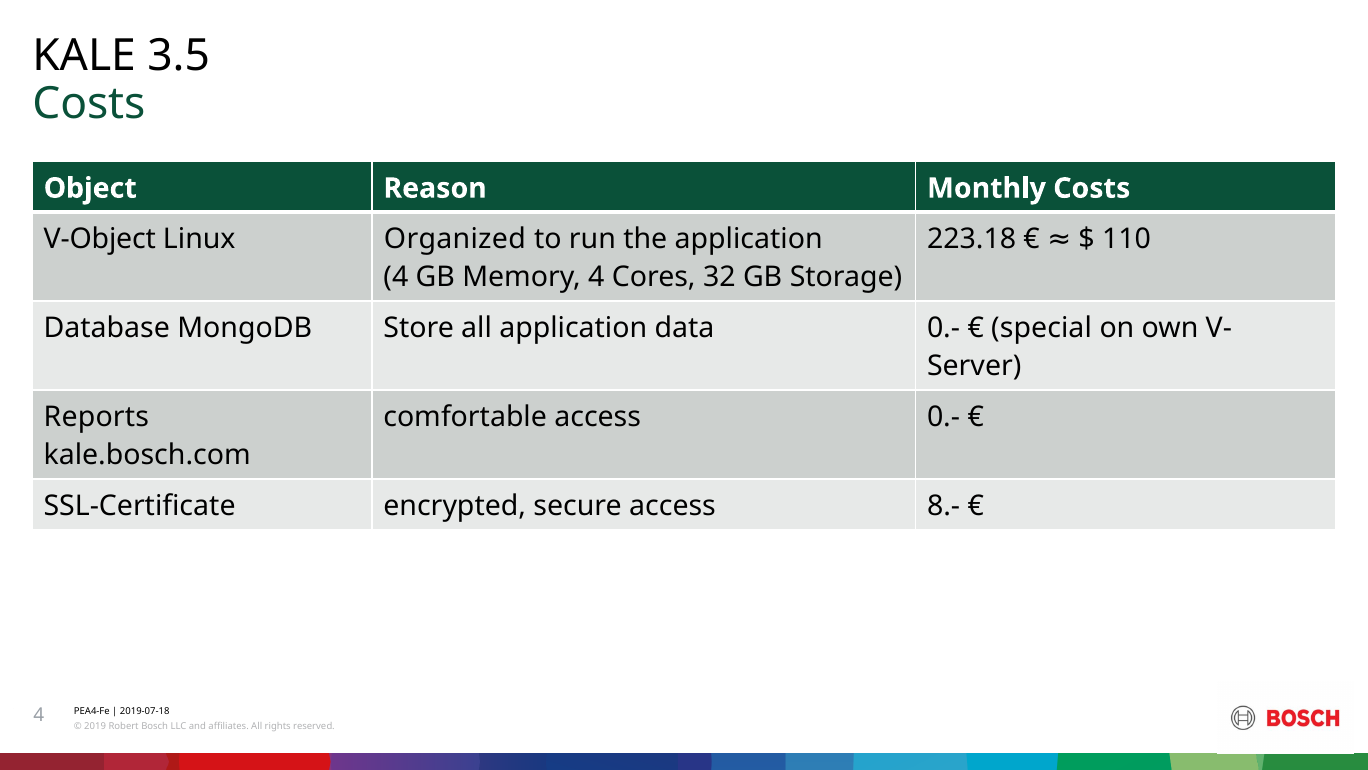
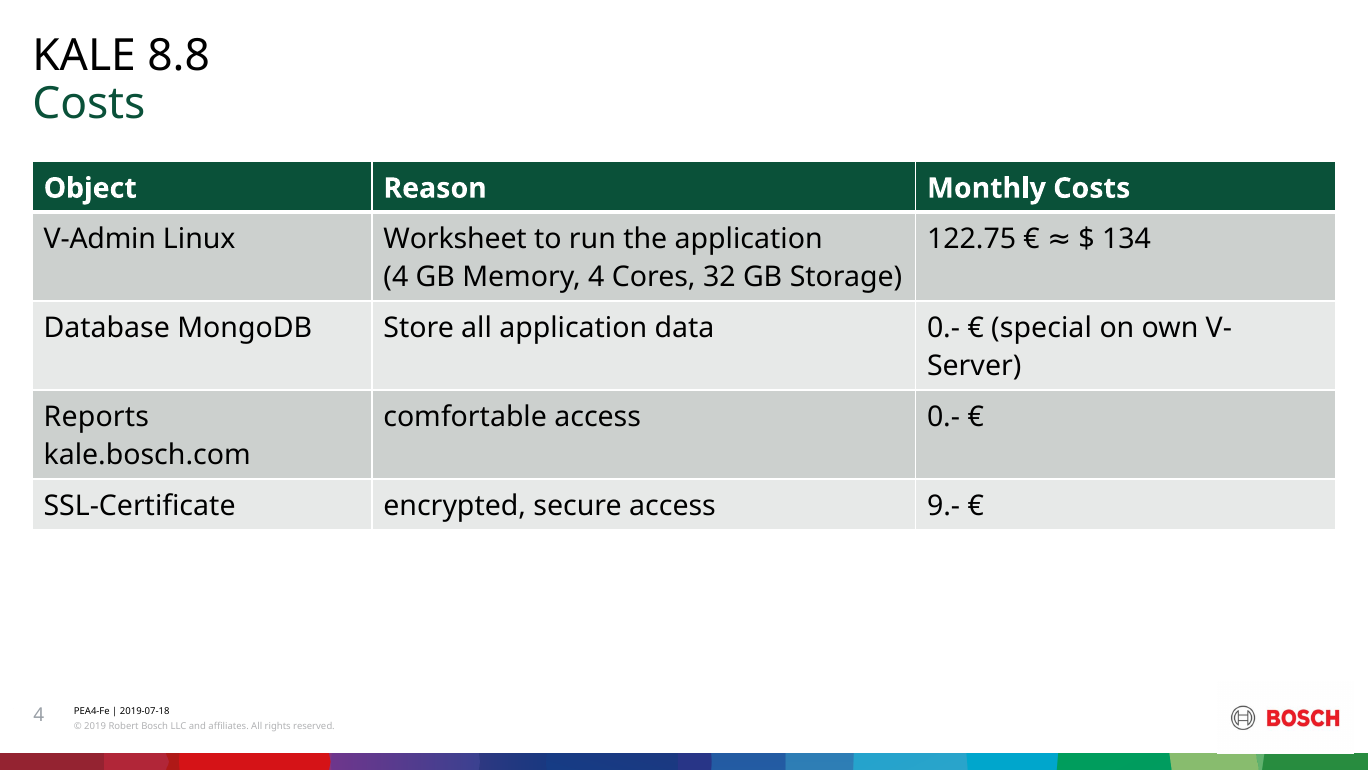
3.5: 3.5 -> 8.8
V-Object: V-Object -> V-Admin
Organized: Organized -> Worksheet
223.18: 223.18 -> 122.75
110: 110 -> 134
8.-: 8.- -> 9.-
